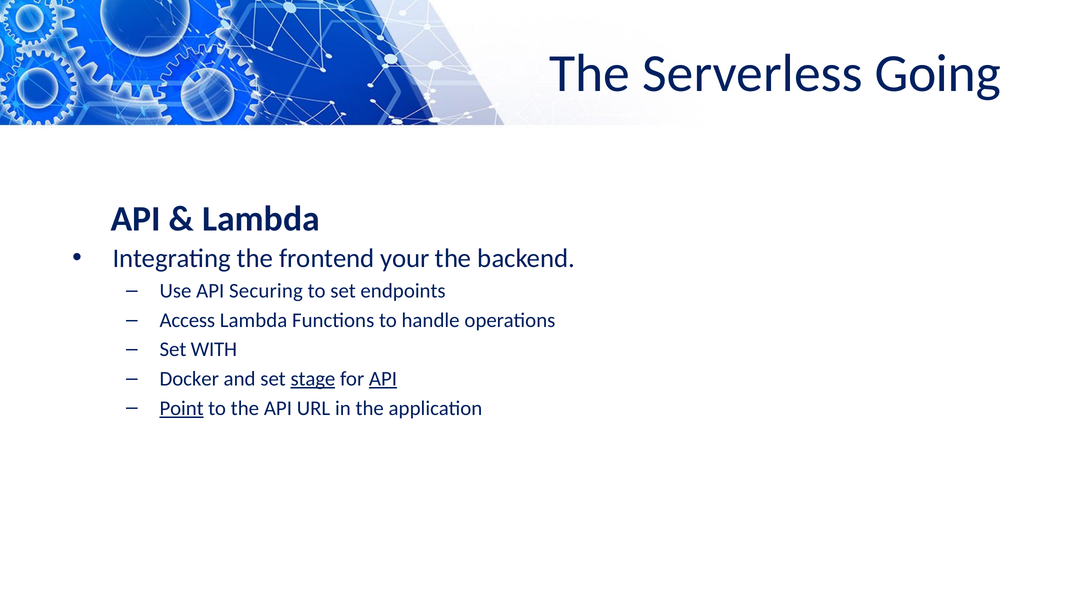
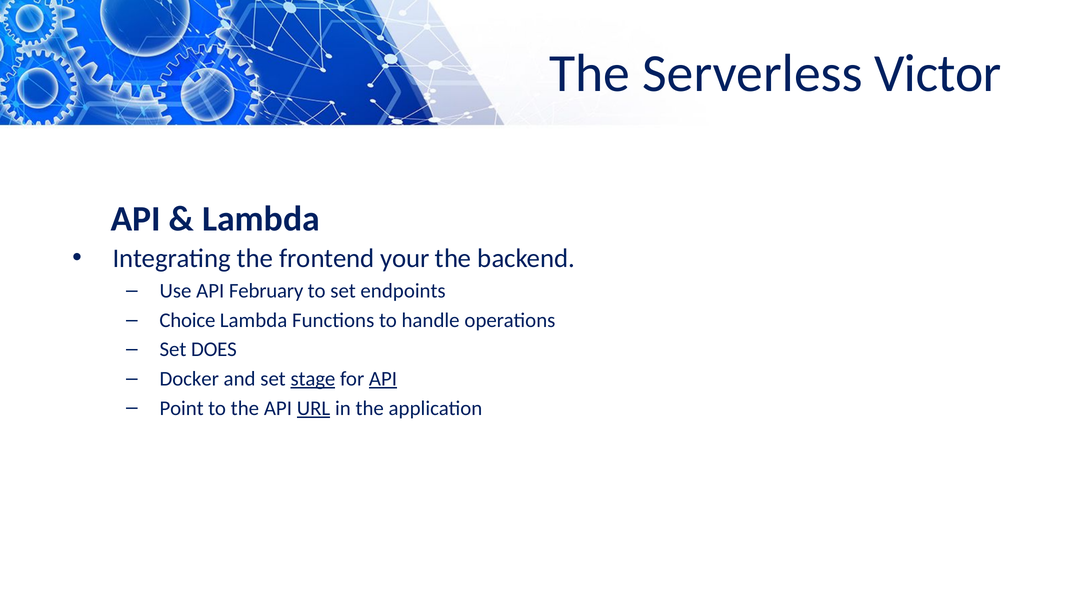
Going: Going -> Victor
Securing: Securing -> February
Access: Access -> Choice
WITH: WITH -> DOES
Point underline: present -> none
URL underline: none -> present
